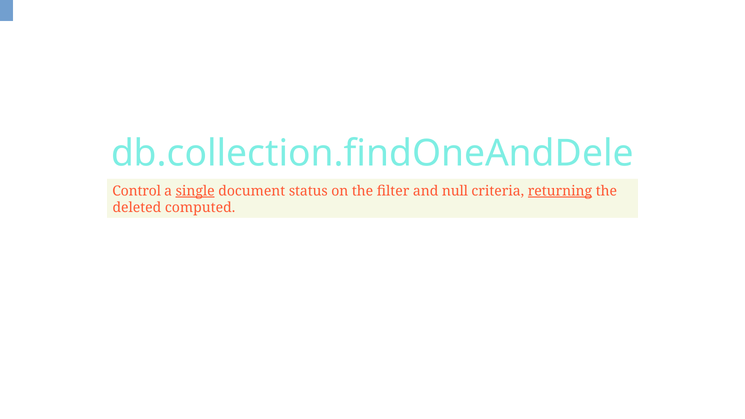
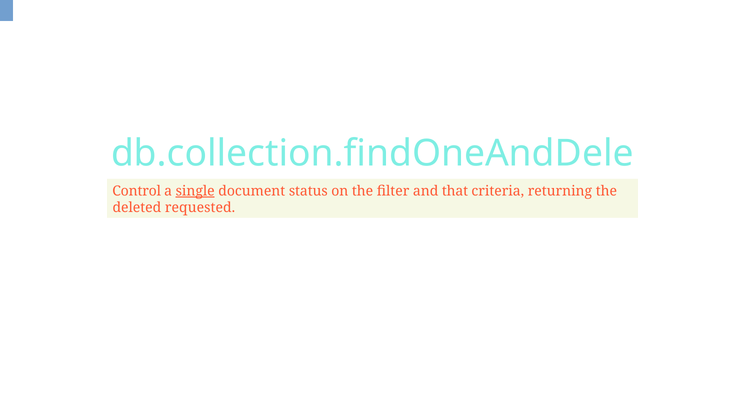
null: null -> that
returning underline: present -> none
computed: computed -> requested
